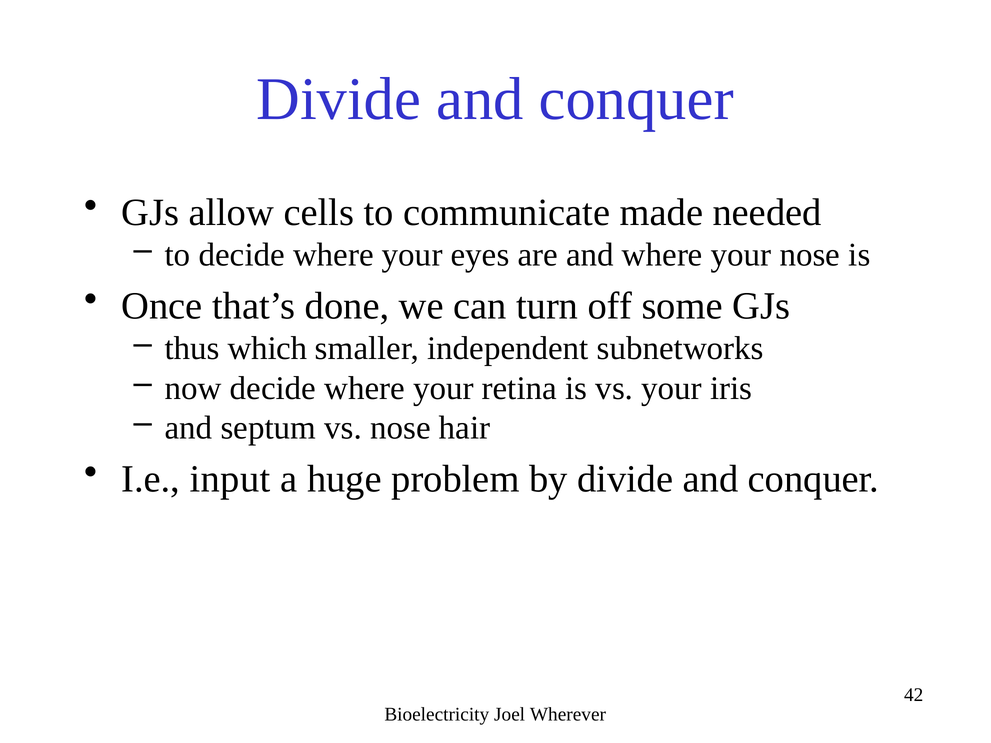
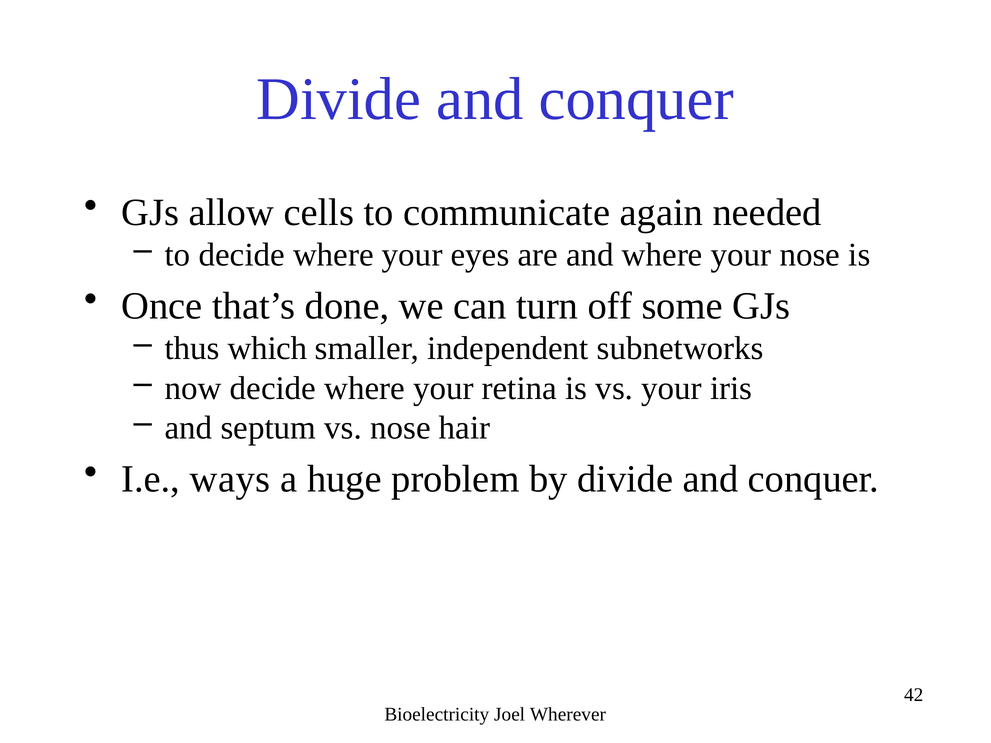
made: made -> again
input: input -> ways
